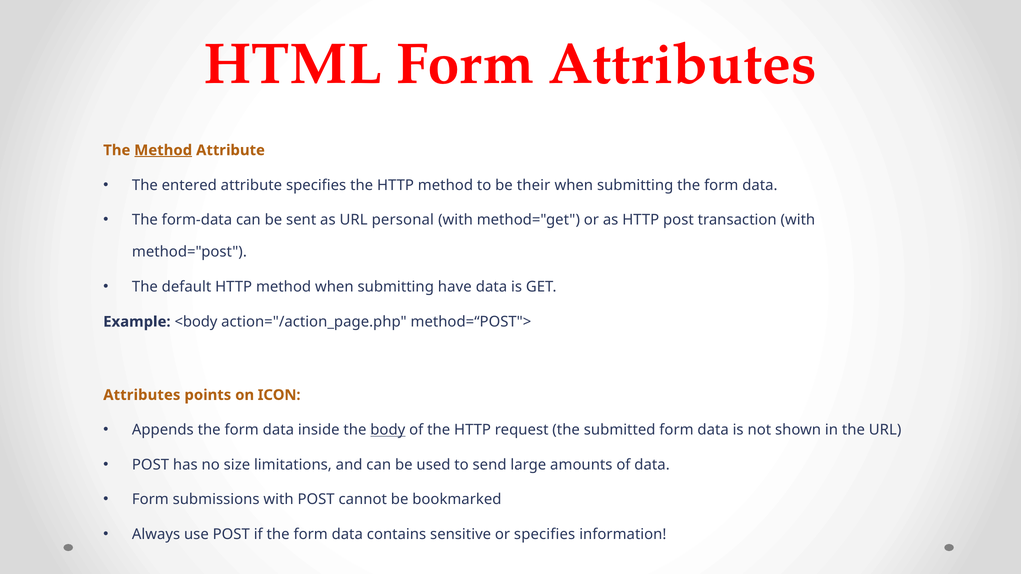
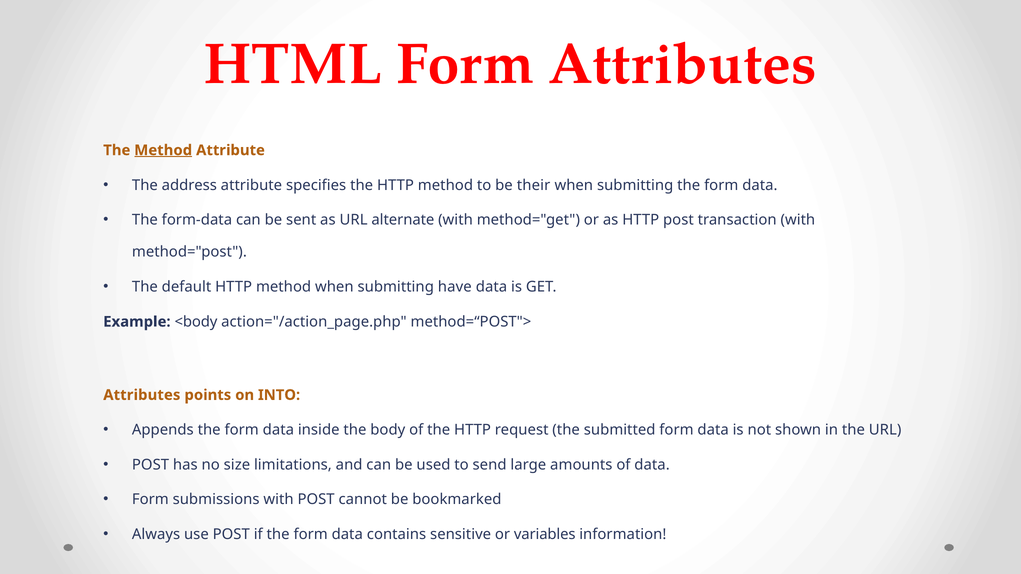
entered: entered -> address
personal: personal -> alternate
ICON: ICON -> INTO
body underline: present -> none
or specifies: specifies -> variables
